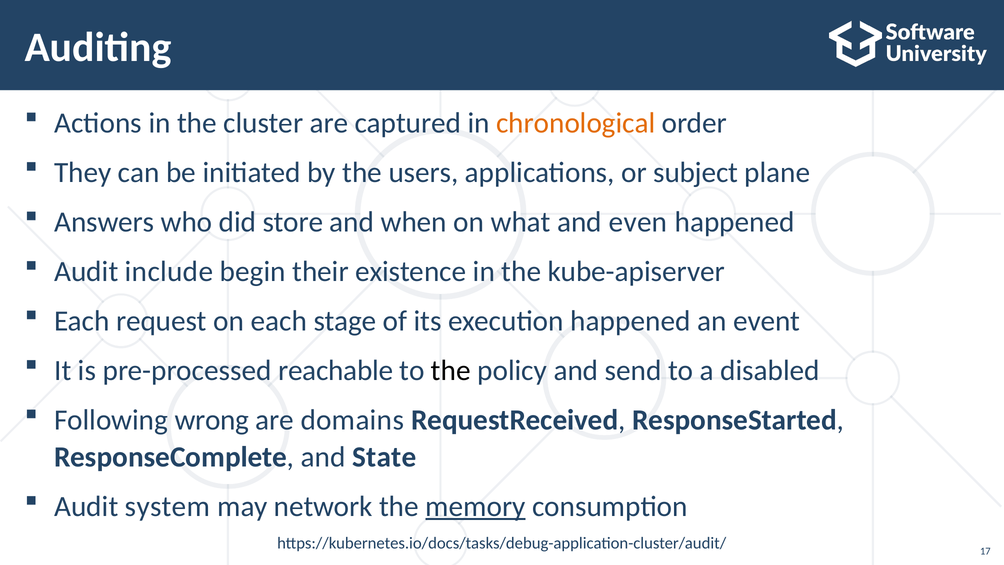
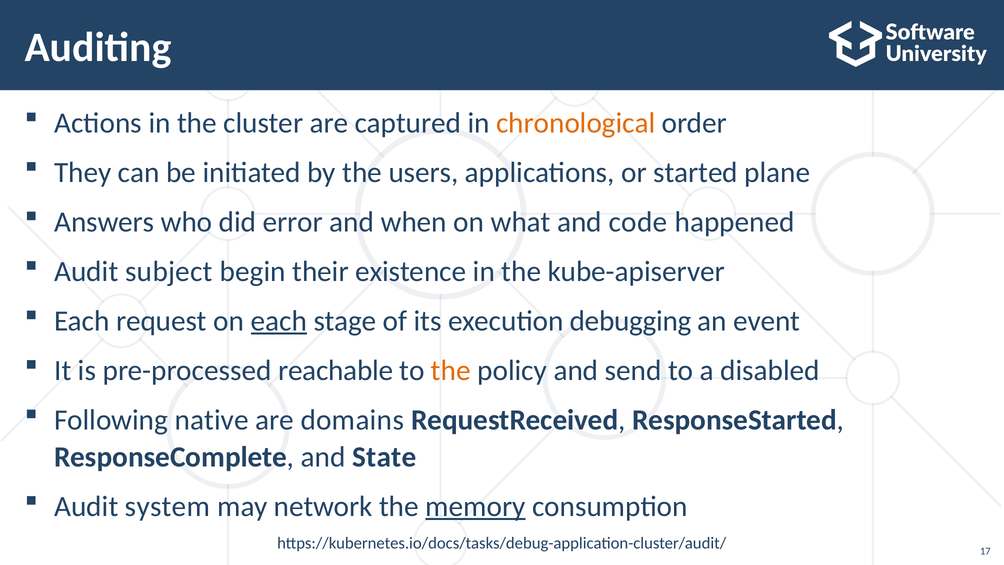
subject: subject -> started
store: store -> error
even: even -> code
include: include -> subject
each at (279, 321) underline: none -> present
execution happened: happened -> debugging
the at (451, 370) colour: black -> orange
wrong: wrong -> native
